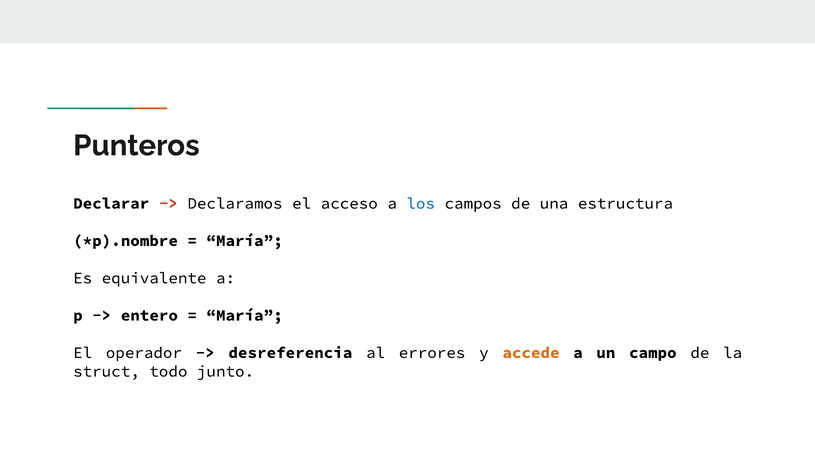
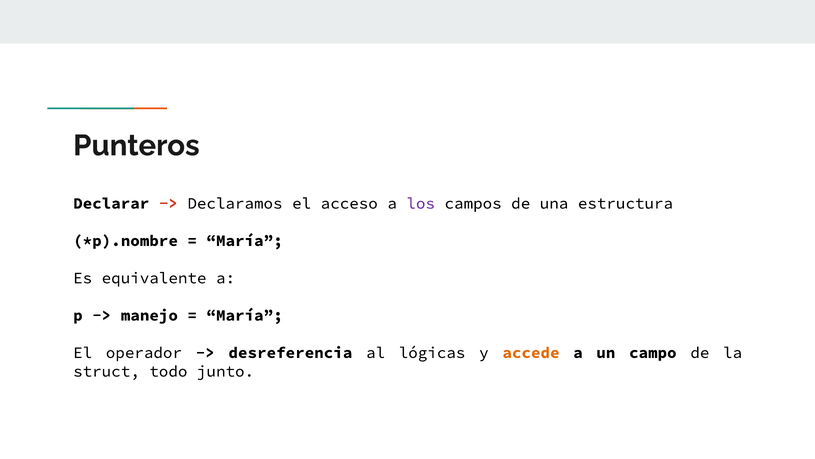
los colour: blue -> purple
entero: entero -> manejo
errores: errores -> lógicas
